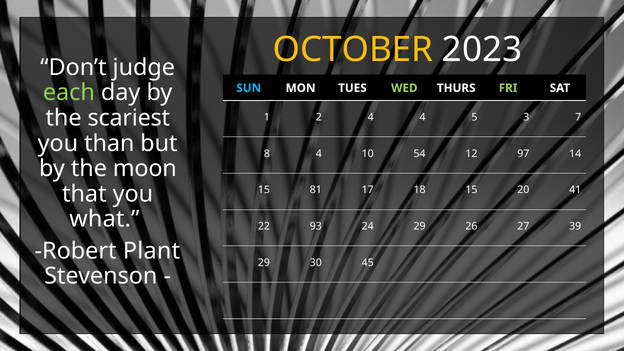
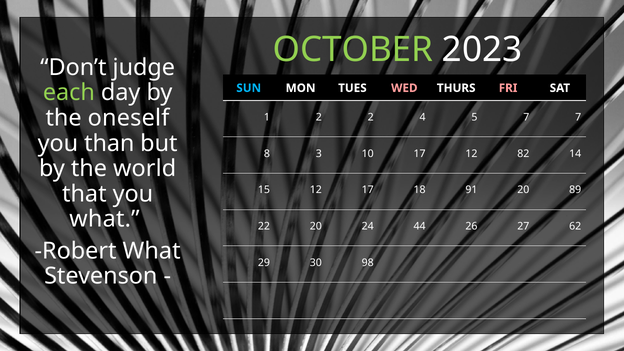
OCTOBER colour: yellow -> light green
WED colour: light green -> pink
FRI colour: light green -> pink
scariest: scariest -> oneself
2 4: 4 -> 2
5 3: 3 -> 7
8 4: 4 -> 3
10 54: 54 -> 17
97: 97 -> 82
moon: moon -> world
15 81: 81 -> 12
18 15: 15 -> 91
41: 41 -> 89
22 93: 93 -> 20
24 29: 29 -> 44
39: 39 -> 62
Robert Plant: Plant -> What
45: 45 -> 98
